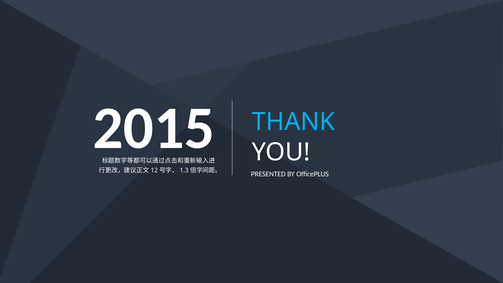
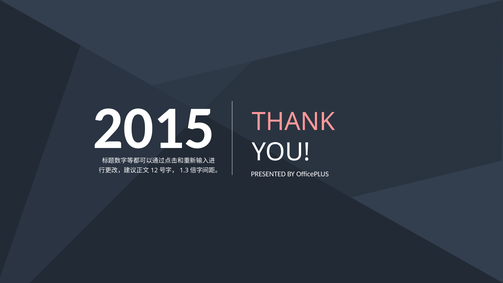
THANK colour: light blue -> pink
